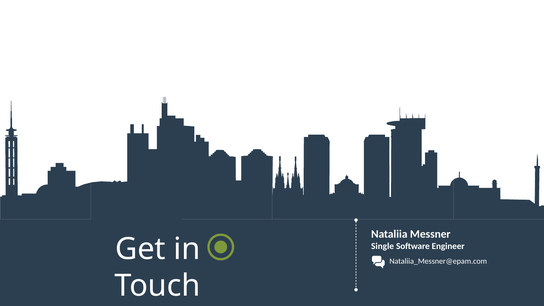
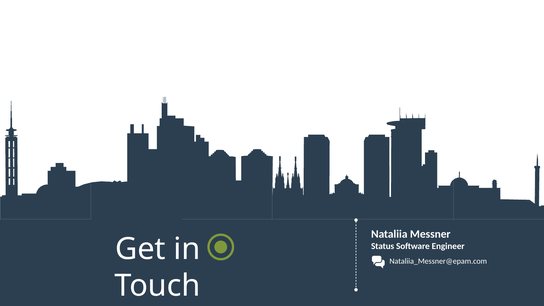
Single: Single -> Status
